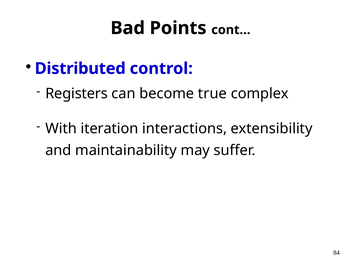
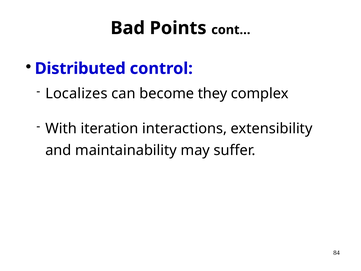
Registers: Registers -> Localizes
true: true -> they
